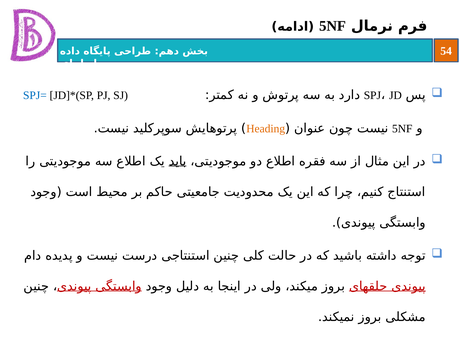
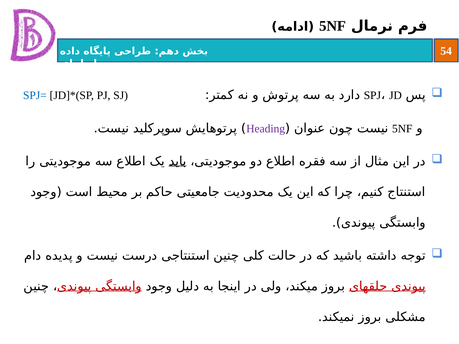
Heading colour: orange -> purple
